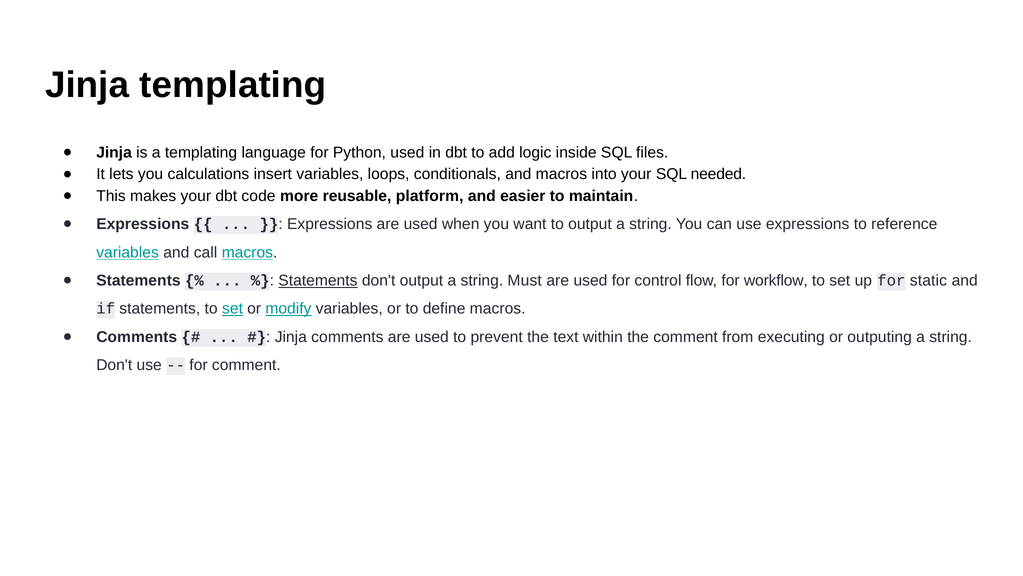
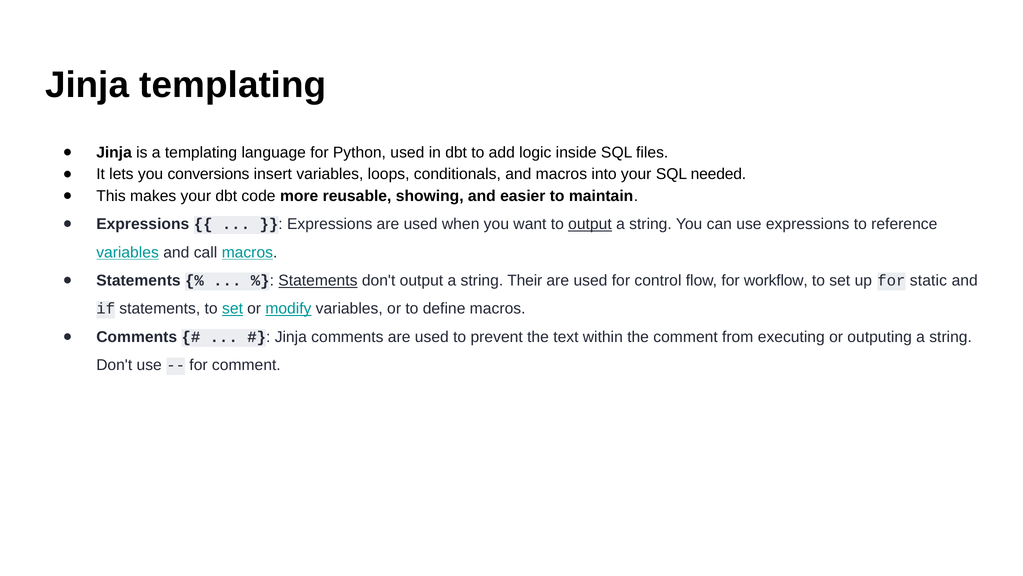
calculations: calculations -> conversions
platform: platform -> showing
output at (590, 224) underline: none -> present
Must: Must -> Their
